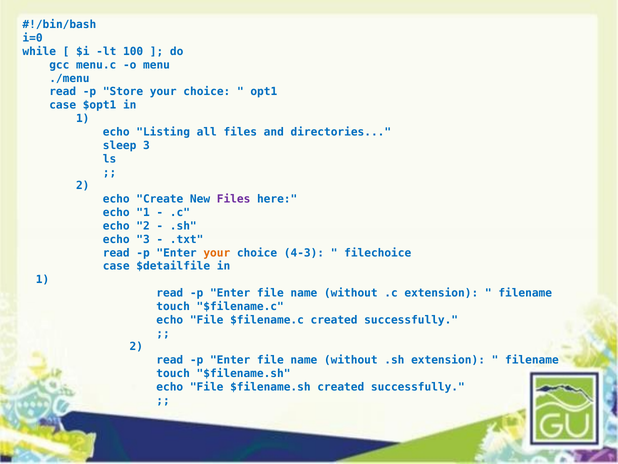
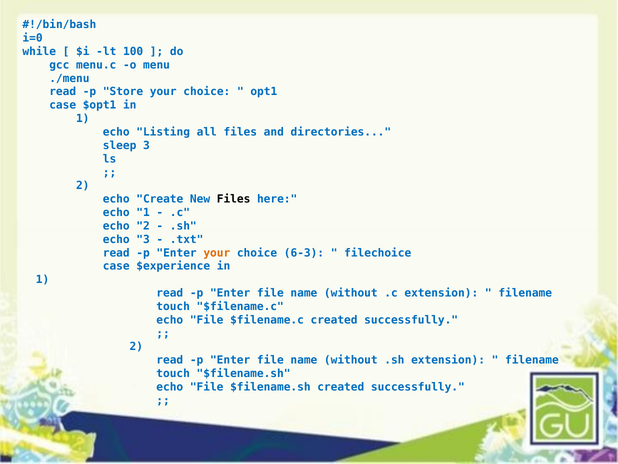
Files at (234, 199) colour: purple -> black
4-3: 4-3 -> 6-3
$detailfile: $detailfile -> $experience
